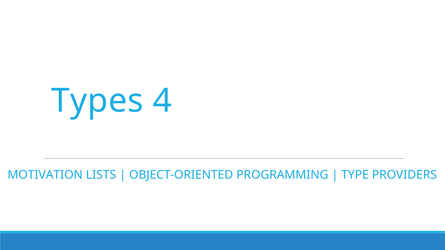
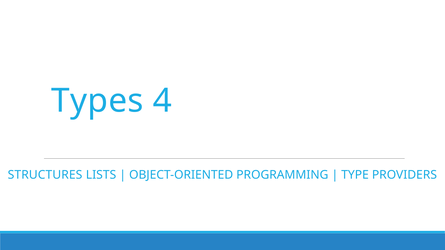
MOTIVATION: MOTIVATION -> STRUCTURES
